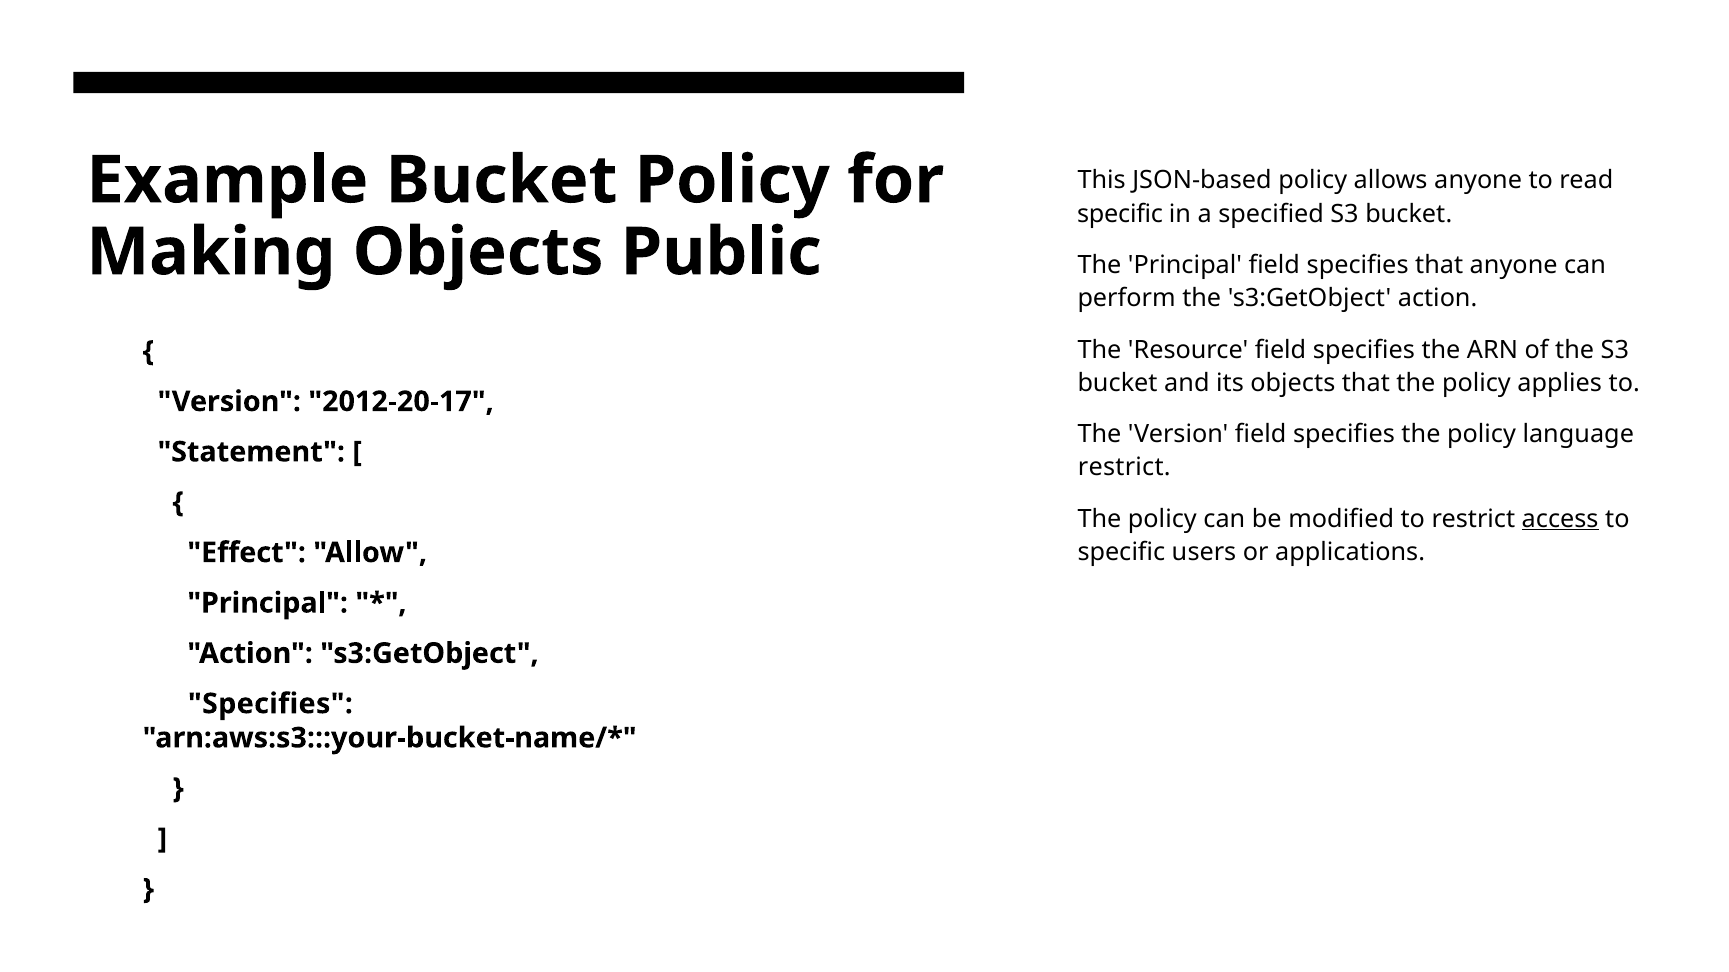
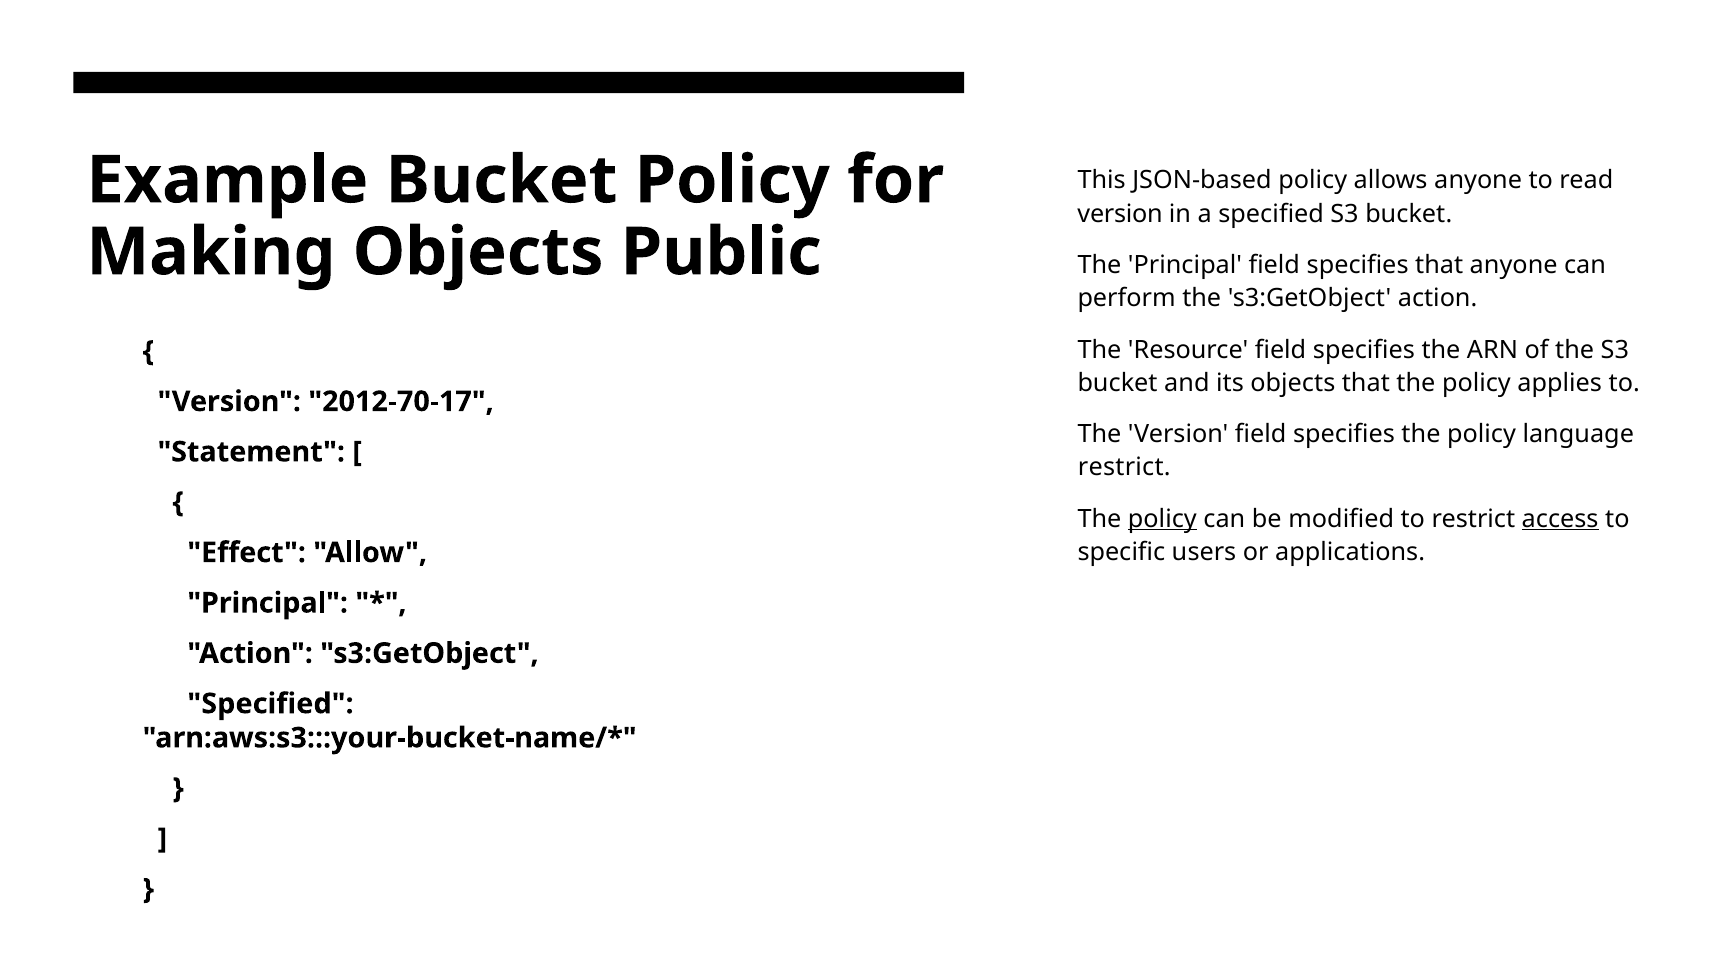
specific at (1120, 214): specific -> version
2012-20-17: 2012-20-17 -> 2012-70-17
policy at (1162, 519) underline: none -> present
Specifies at (270, 704): Specifies -> Specified
